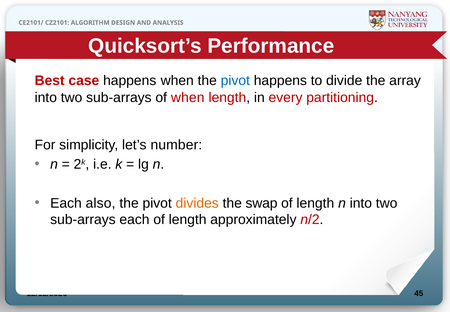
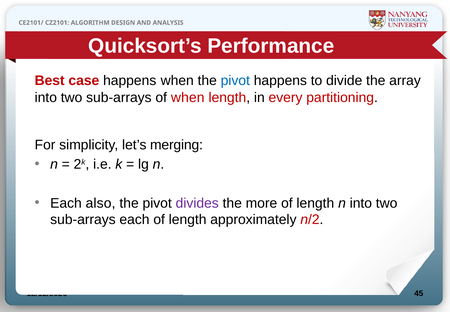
number: number -> merging
divides colour: orange -> purple
swap: swap -> more
